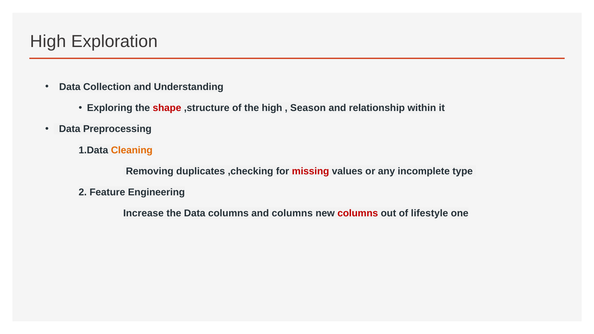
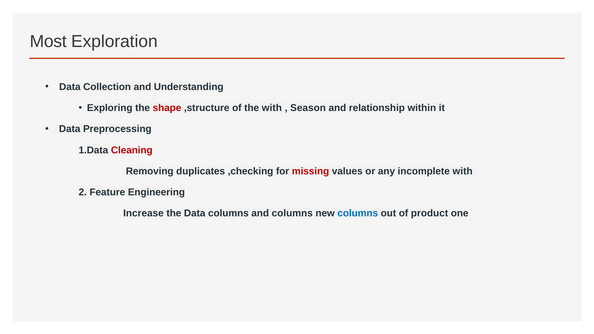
High at (48, 42): High -> Most
the high: high -> with
Cleaning colour: orange -> red
incomplete type: type -> with
columns at (358, 213) colour: red -> blue
lifestyle: lifestyle -> product
